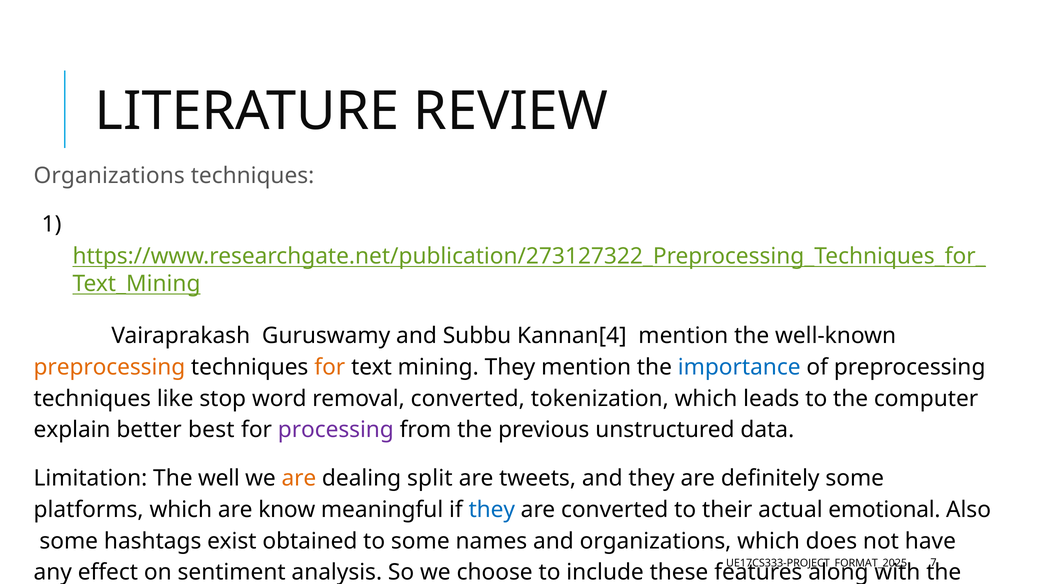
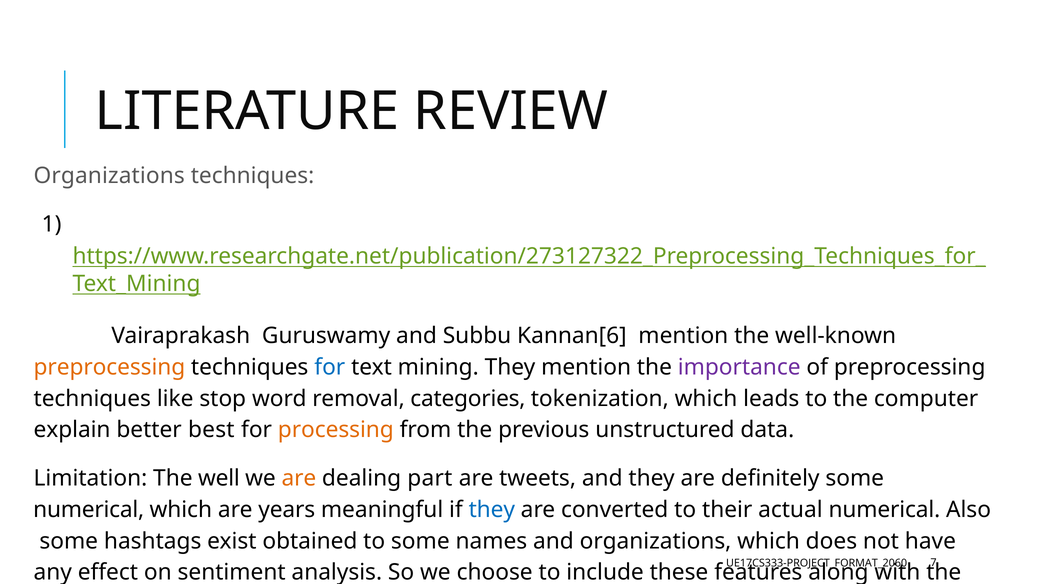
Kannan[4: Kannan[4 -> Kannan[6
for at (330, 367) colour: orange -> blue
importance colour: blue -> purple
removal converted: converted -> categories
processing colour: purple -> orange
split: split -> part
platforms at (89, 510): platforms -> numerical
know: know -> years
actual emotional: emotional -> numerical
UE17CS333-PROJECT_FORMAT_2025: UE17CS333-PROJECT_FORMAT_2025 -> UE17CS333-PROJECT_FORMAT_2060
